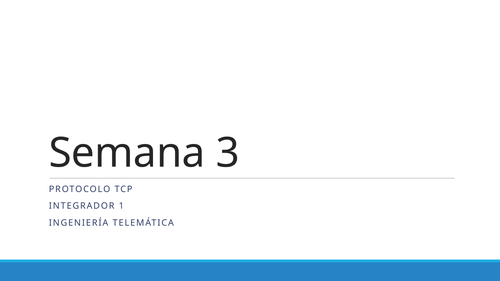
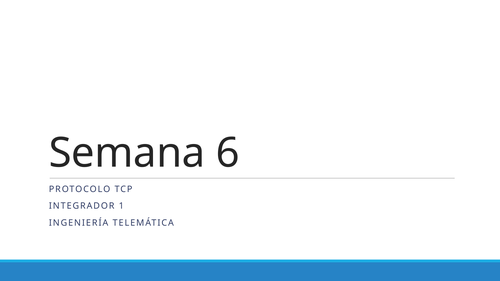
3: 3 -> 6
